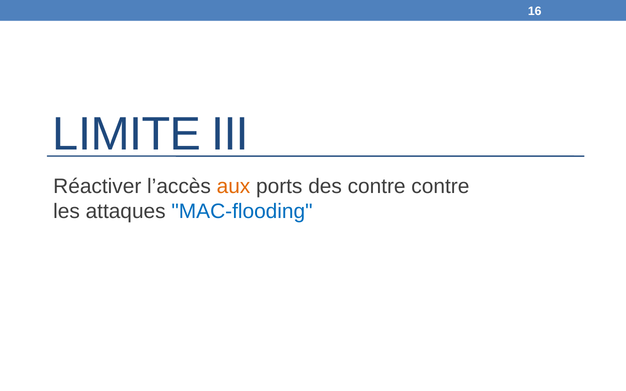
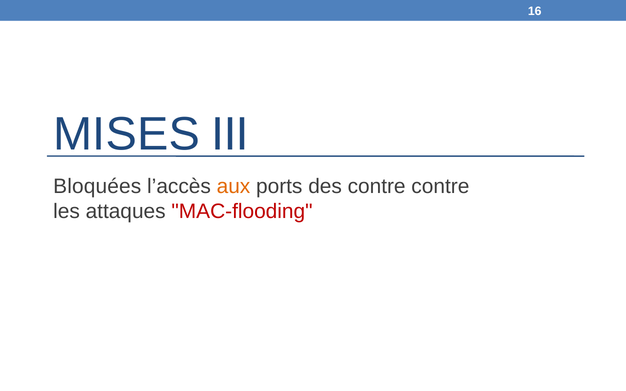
LIMITE: LIMITE -> MISES
Réactiver: Réactiver -> Bloquées
MAC-flooding colour: blue -> red
